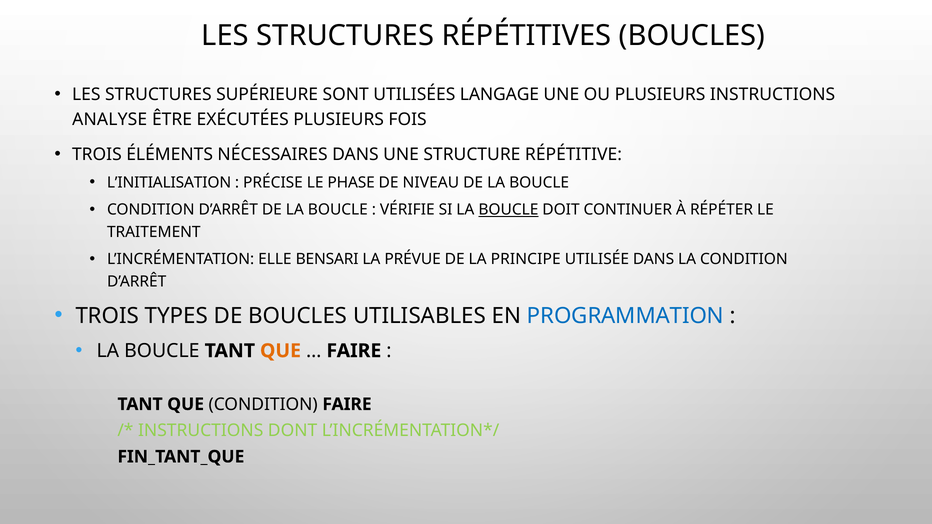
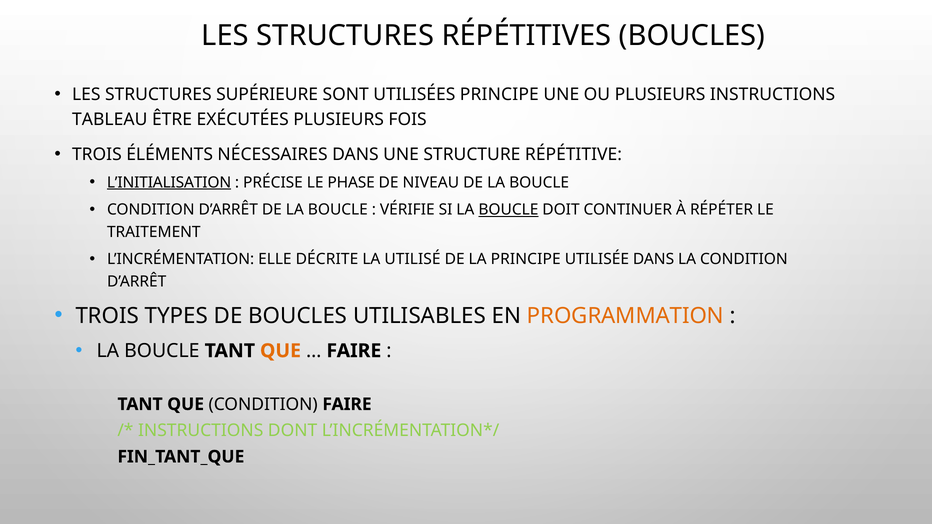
UTILISÉES LANGAGE: LANGAGE -> PRINCIPE
ANALYSE: ANALYSE -> TABLEAU
L’INITIALISATION underline: none -> present
BENSARI: BENSARI -> DÉCRITE
PRÉVUE: PRÉVUE -> UTILISÉ
PROGRAMMATION colour: blue -> orange
